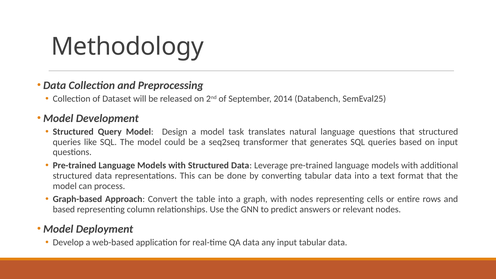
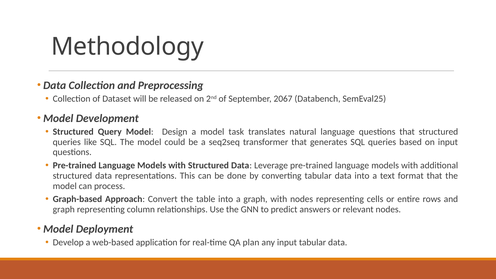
2014: 2014 -> 2067
based at (64, 209): based -> graph
QA data: data -> plan
